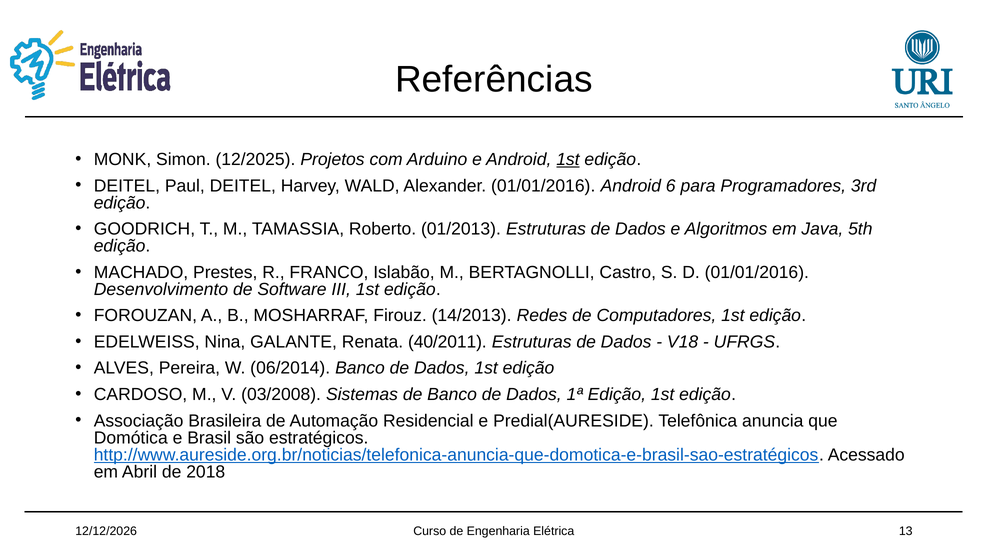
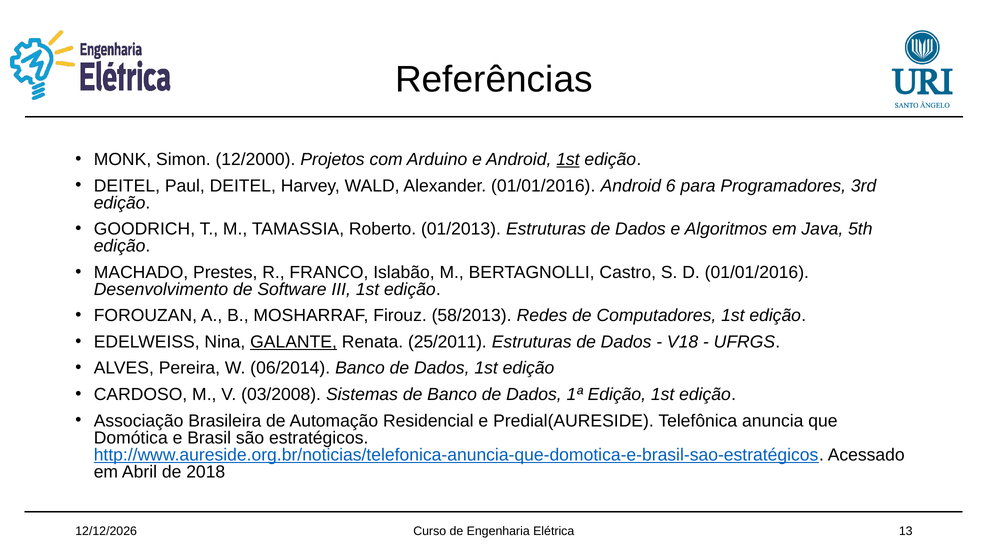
12/2025: 12/2025 -> 12/2000
14/2013: 14/2013 -> 58/2013
GALANTE underline: none -> present
40/2011: 40/2011 -> 25/2011
